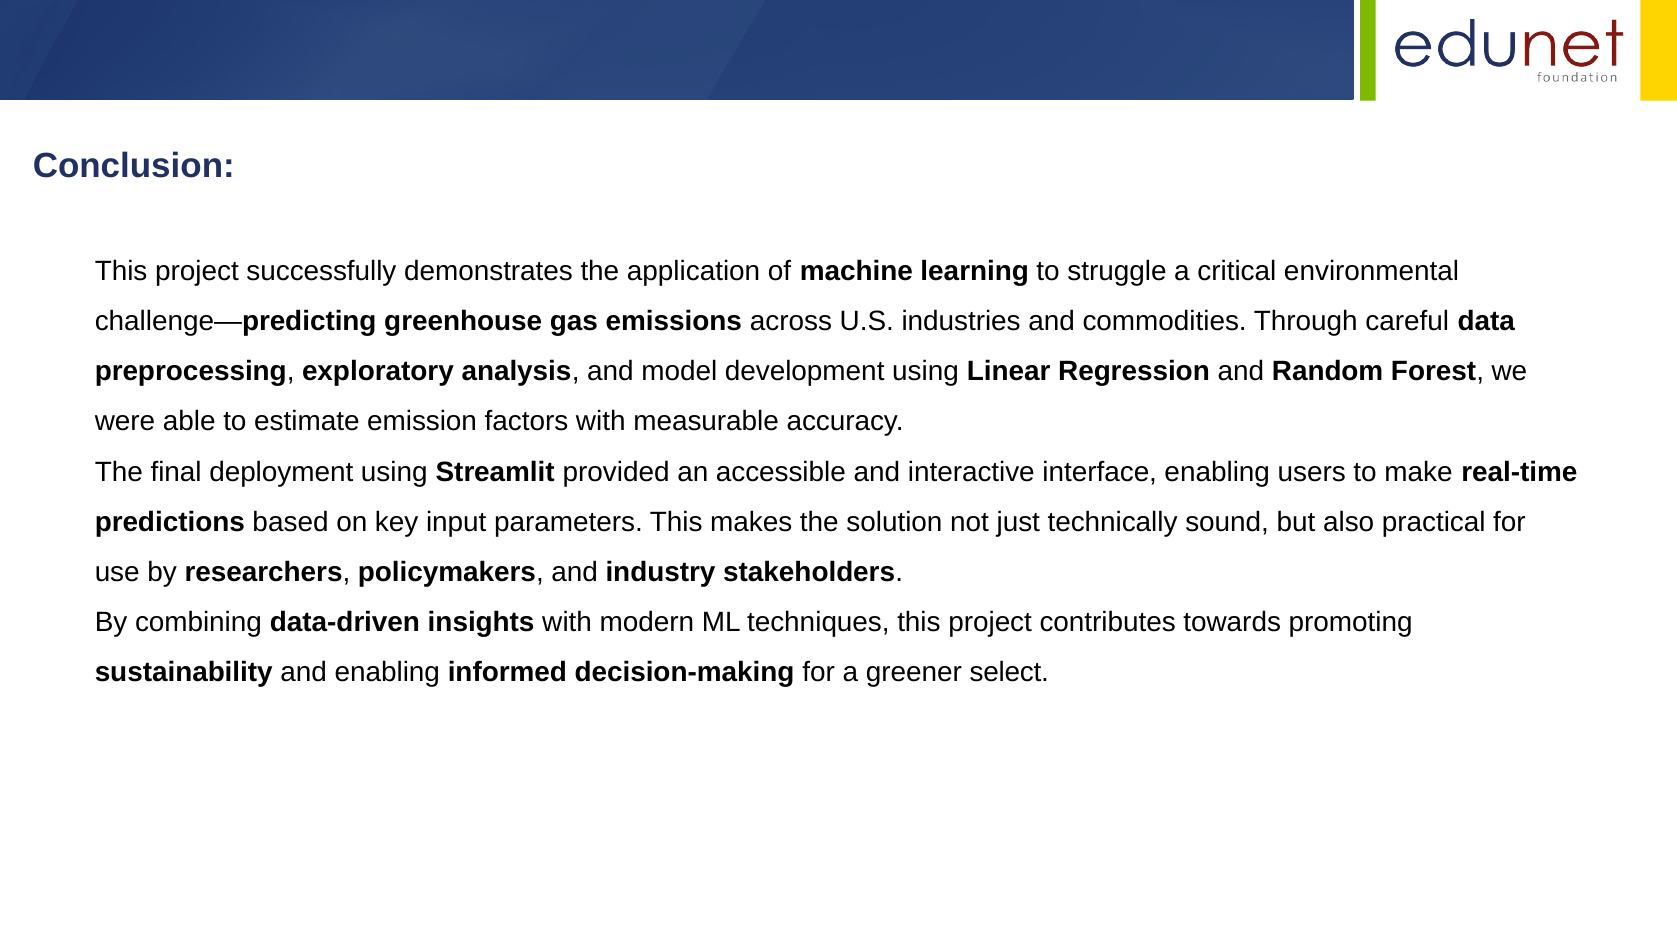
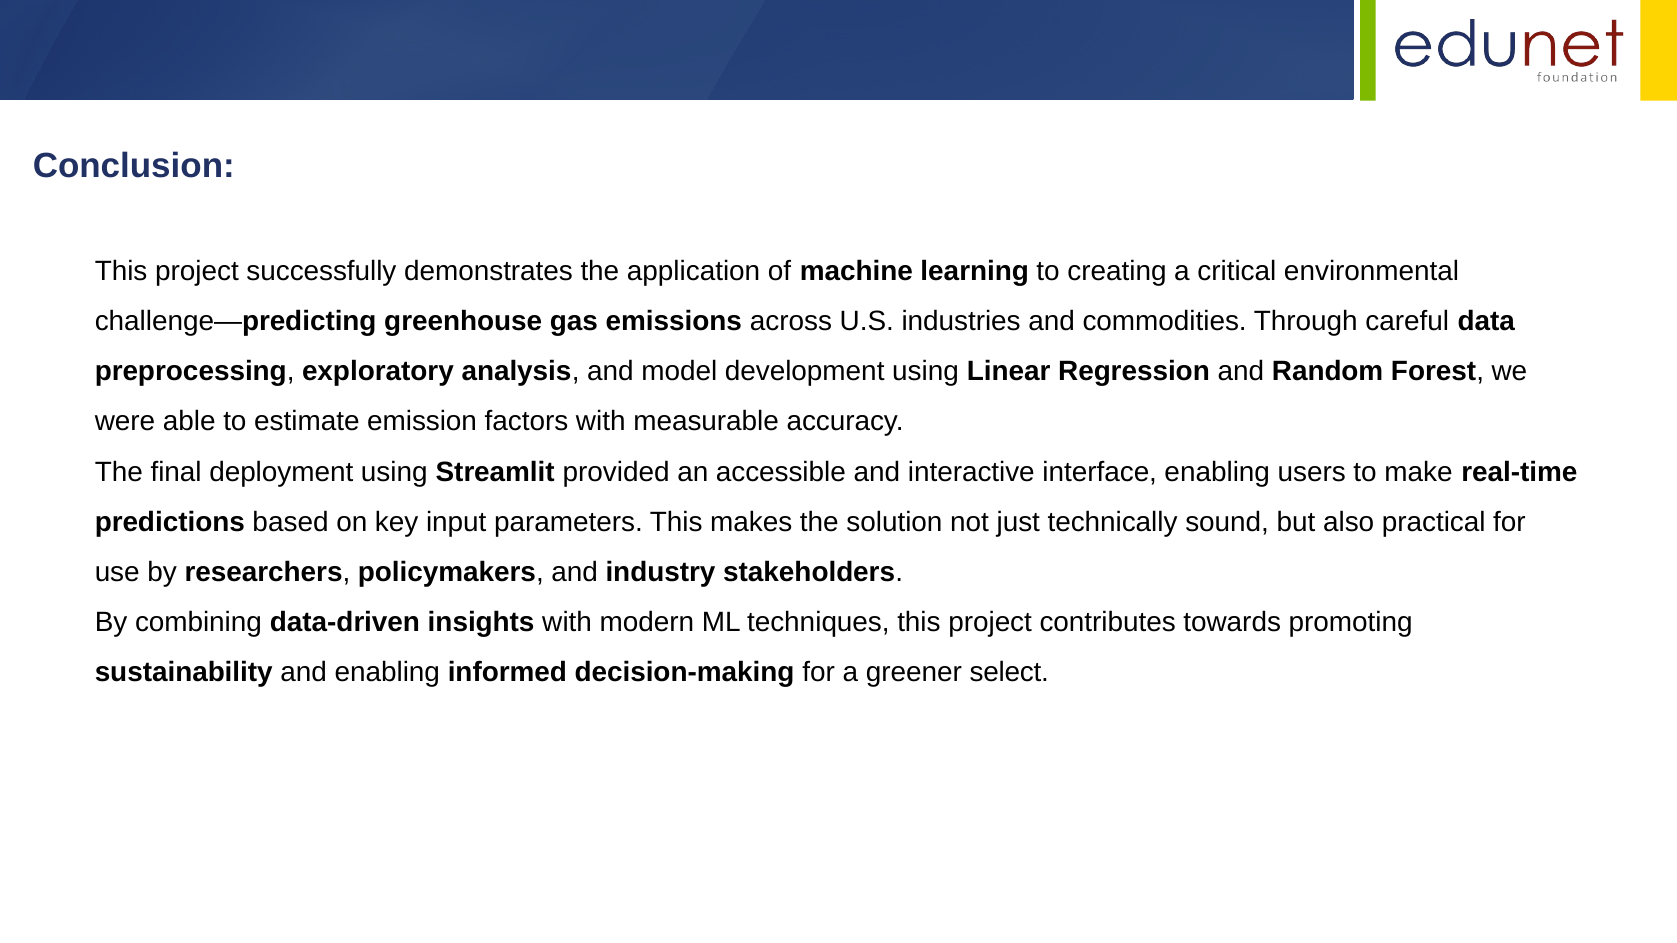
struggle: struggle -> creating
